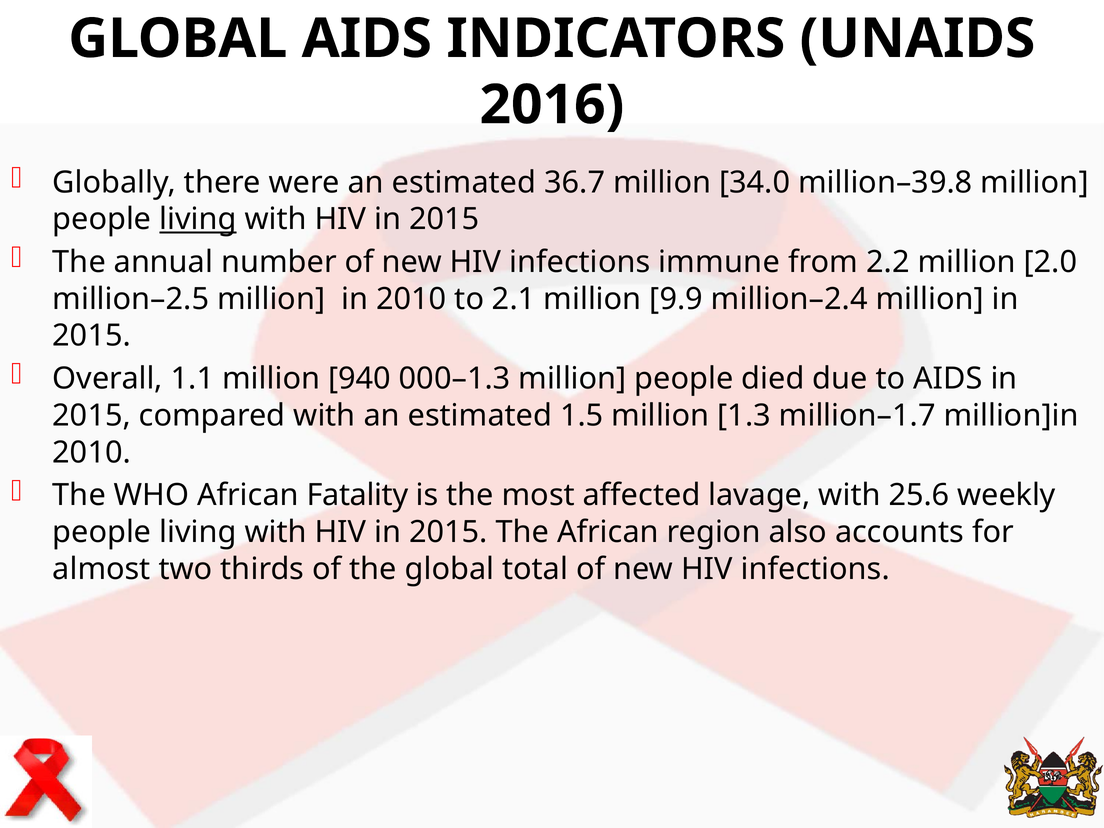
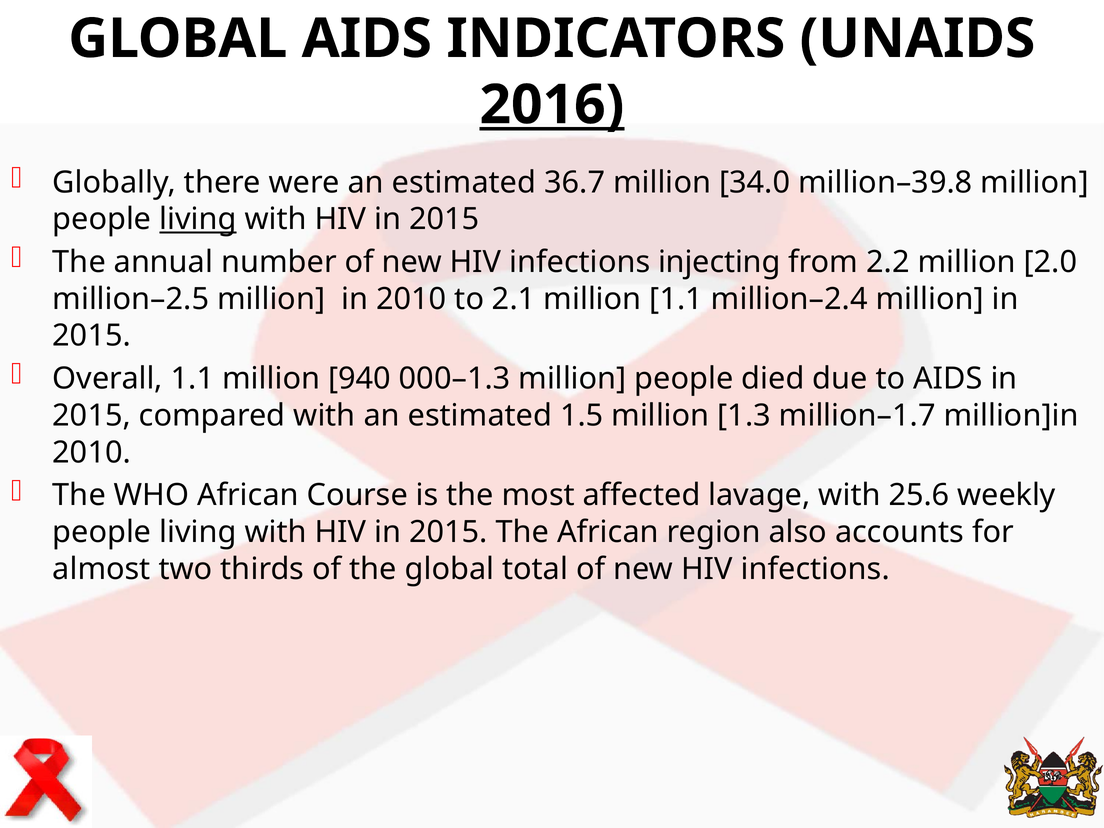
2016 underline: none -> present
immune: immune -> injecting
million 9.9: 9.9 -> 1.1
Fatality: Fatality -> Course
